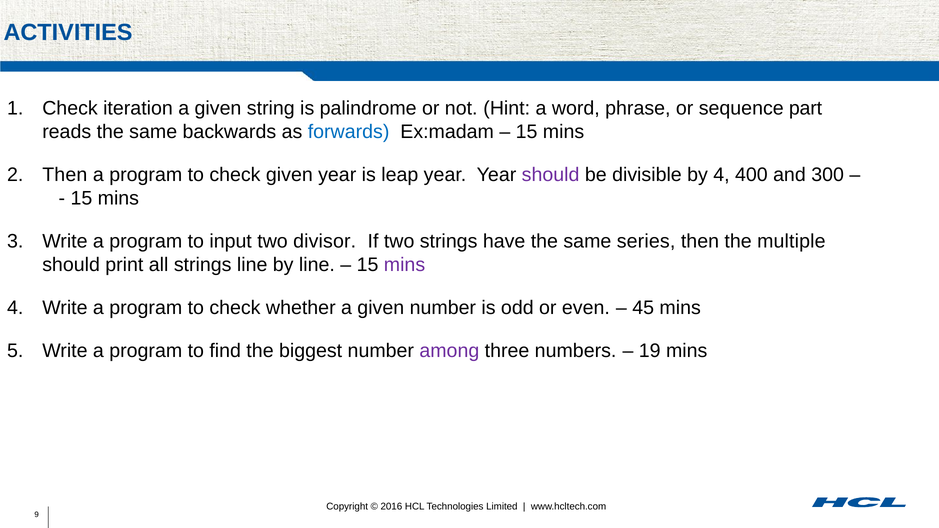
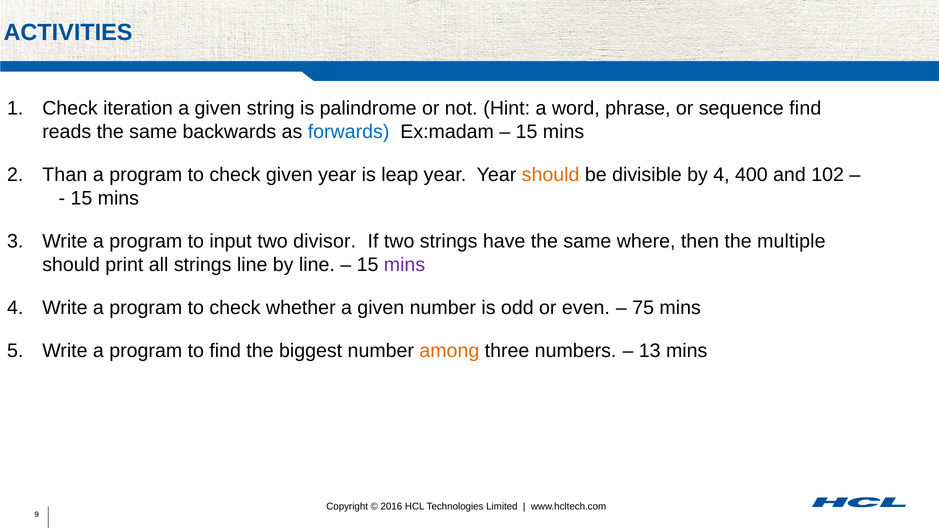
sequence part: part -> find
Then at (65, 175): Then -> Than
should at (551, 175) colour: purple -> orange
300: 300 -> 102
series: series -> where
45: 45 -> 75
among colour: purple -> orange
19: 19 -> 13
